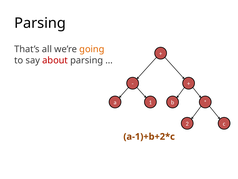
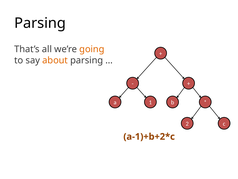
about colour: red -> orange
